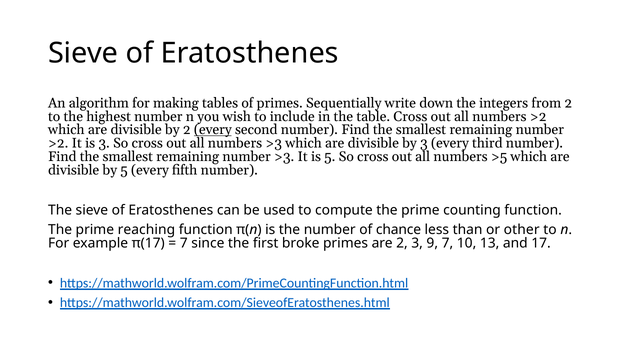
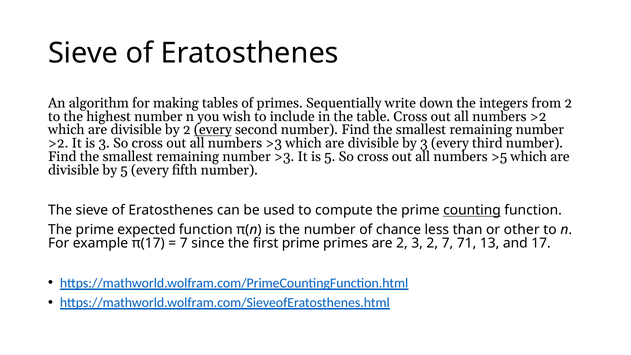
counting underline: none -> present
reaching: reaching -> expected
first broke: broke -> prime
3 9: 9 -> 2
10: 10 -> 71
